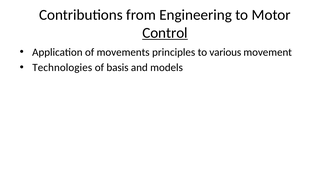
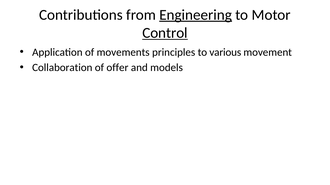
Engineering underline: none -> present
Technologies: Technologies -> Collaboration
basis: basis -> offer
